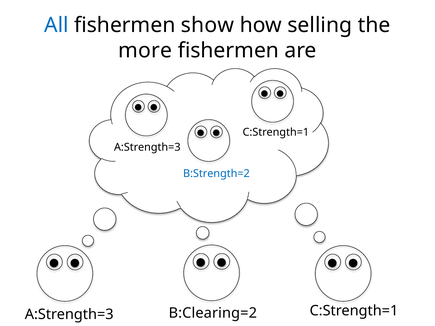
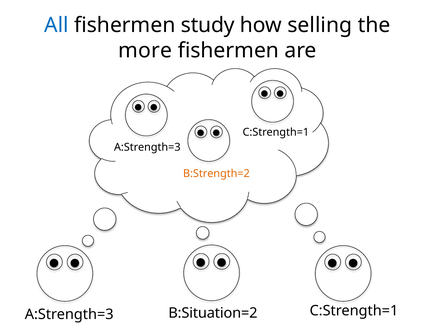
show: show -> study
B:Strength=2 colour: blue -> orange
B:Clearing=2: B:Clearing=2 -> B:Situation=2
